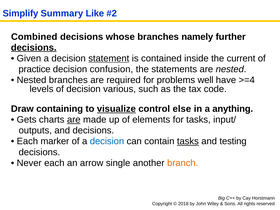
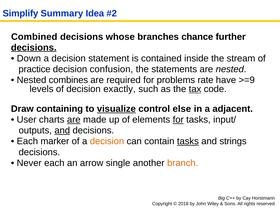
Like: Like -> Idea
namely: namely -> chance
Given: Given -> Down
statement underline: present -> none
current: current -> stream
Nested branches: branches -> combines
well: well -> rate
>=4: >=4 -> >=9
various: various -> exactly
tax underline: none -> present
anything: anything -> adjacent
Gets: Gets -> User
for at (178, 120) underline: none -> present
and at (62, 130) underline: none -> present
decision at (107, 141) colour: blue -> orange
testing: testing -> strings
